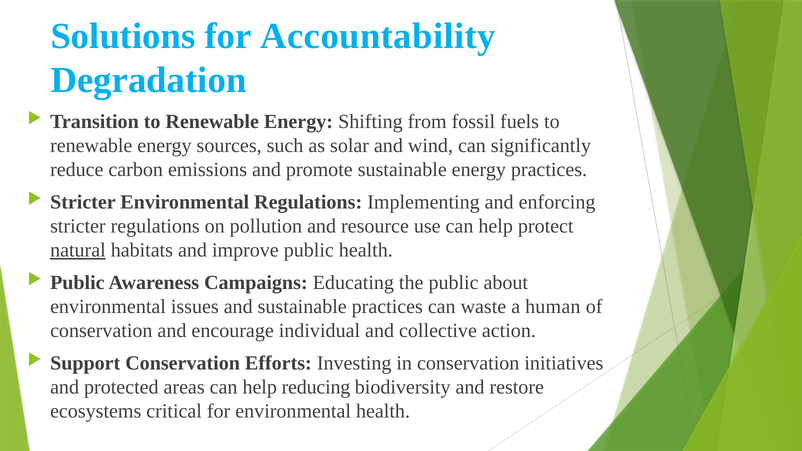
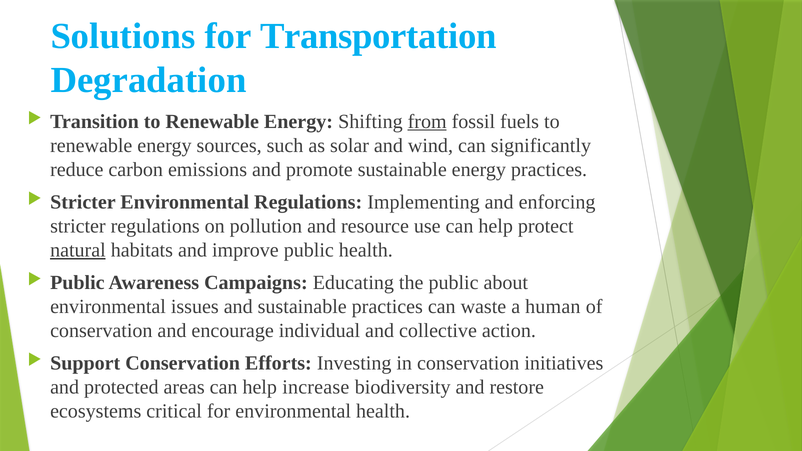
Accountability: Accountability -> Transportation
from underline: none -> present
reducing: reducing -> increase
